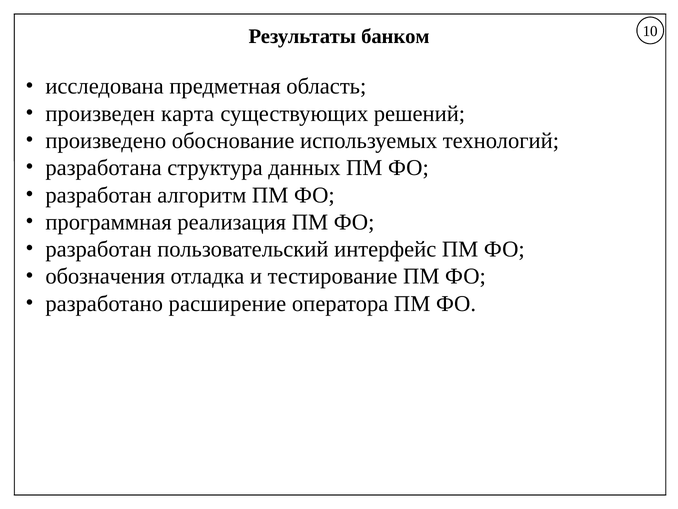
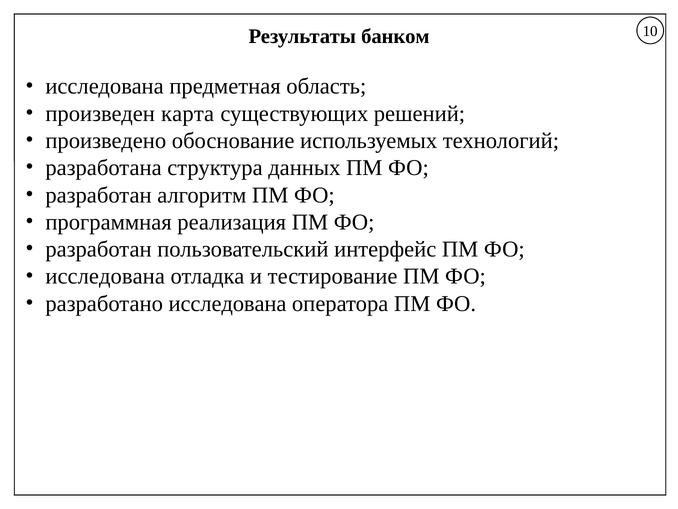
обозначения at (105, 276): обозначения -> исследована
разработано расширение: расширение -> исследована
